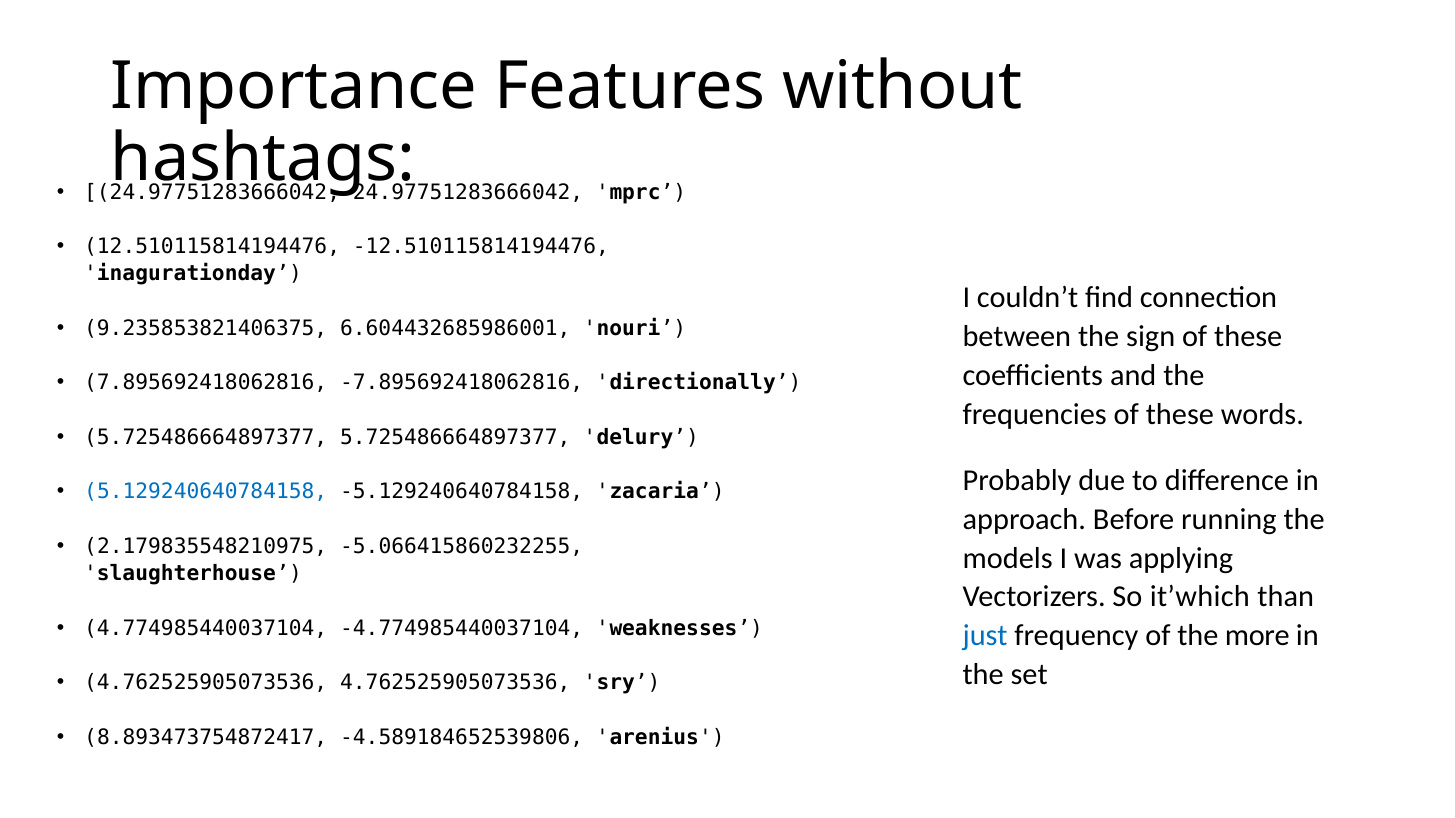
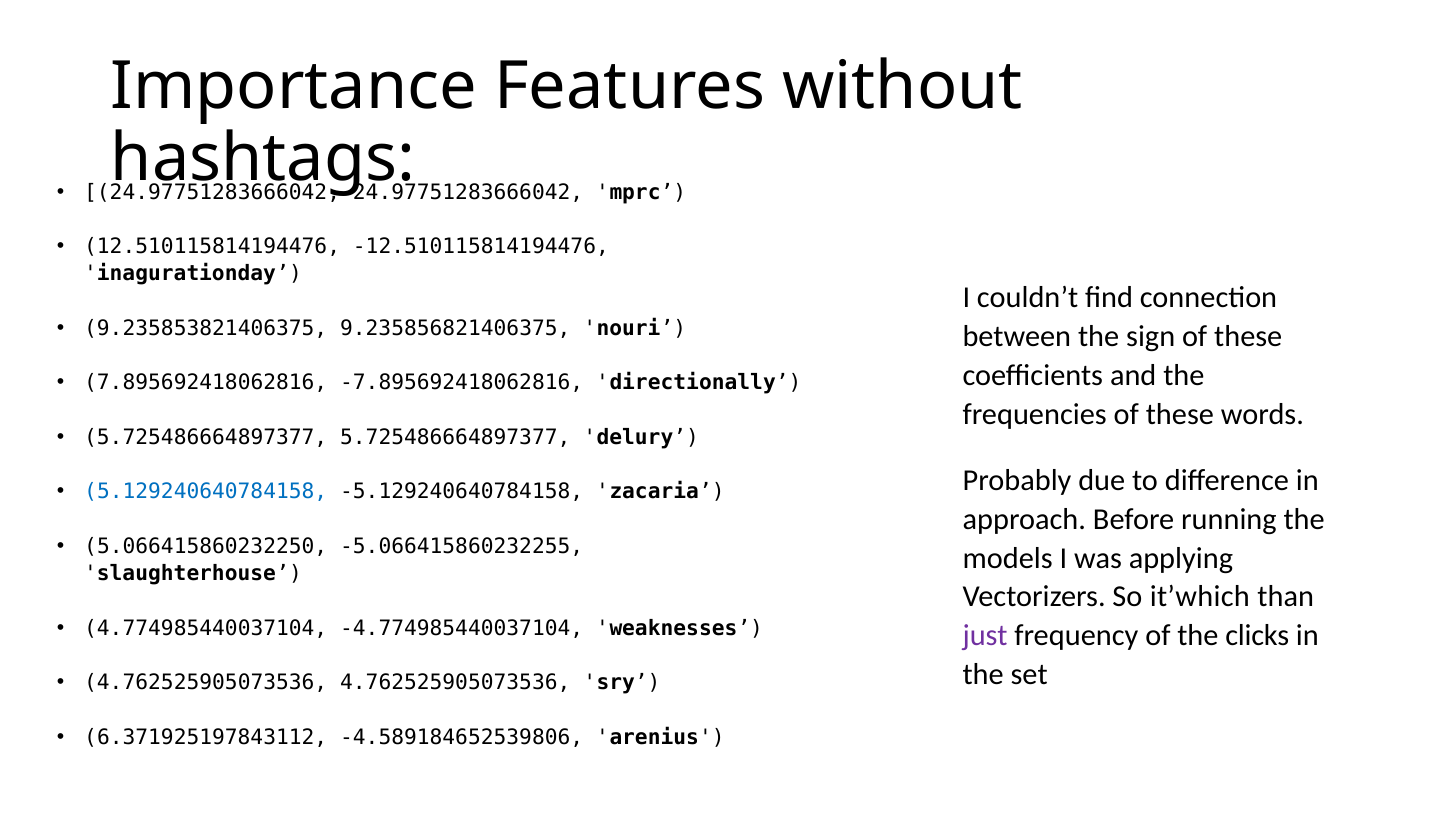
6.604432685986001: 6.604432685986001 -> 9.235856821406375
2.179835548210975: 2.179835548210975 -> 5.066415860232250
just colour: blue -> purple
more: more -> clicks
8.893473754872417: 8.893473754872417 -> 6.371925197843112
